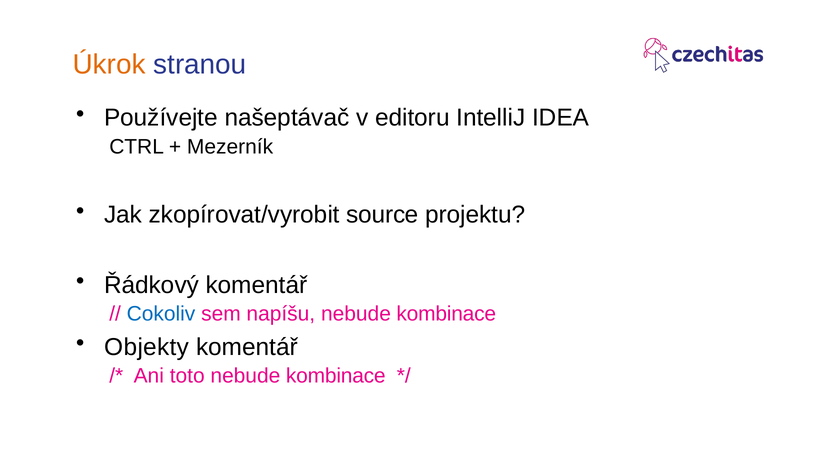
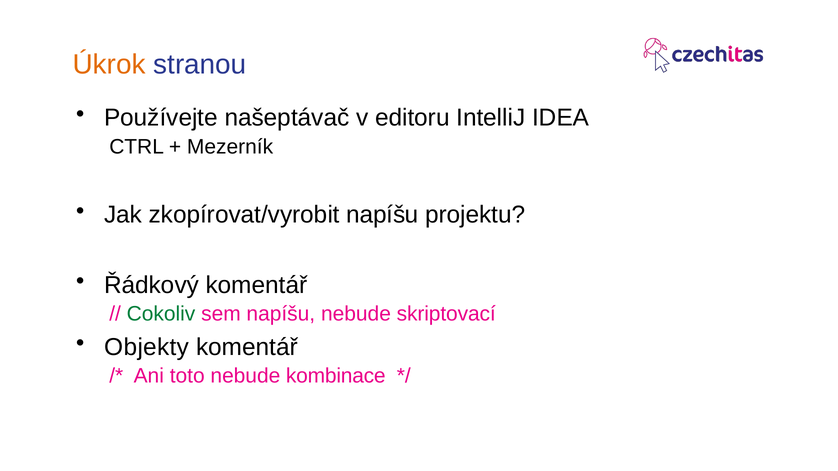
zkopírovat/vyrobit source: source -> napíšu
Cokoliv colour: blue -> green
napíšu nebude kombinace: kombinace -> skriptovací
